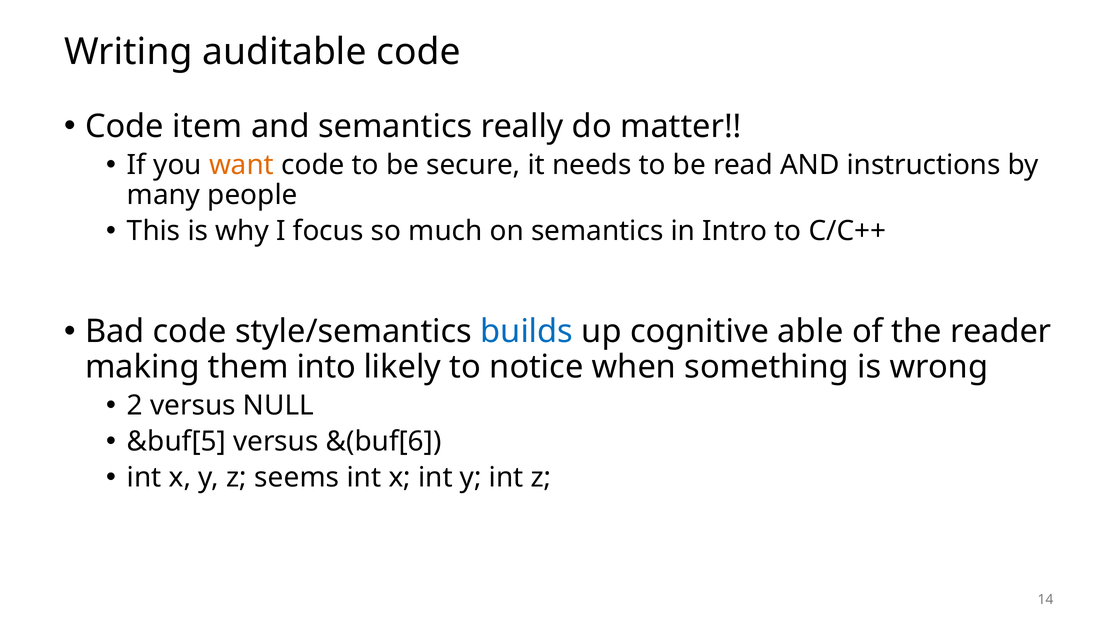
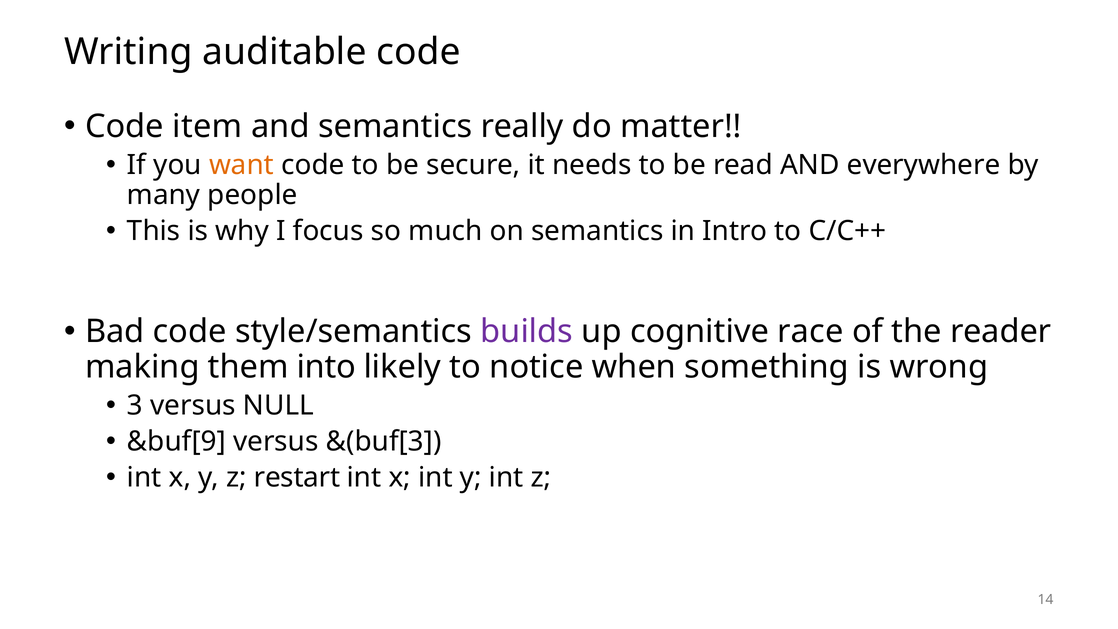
instructions: instructions -> everywhere
builds colour: blue -> purple
able: able -> race
2: 2 -> 3
&buf[5: &buf[5 -> &buf[9
&(buf[6: &(buf[6 -> &(buf[3
seems: seems -> restart
